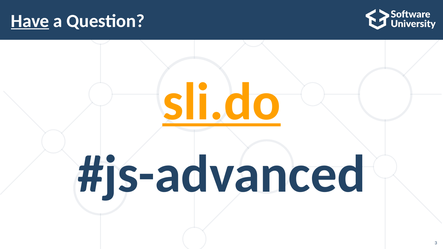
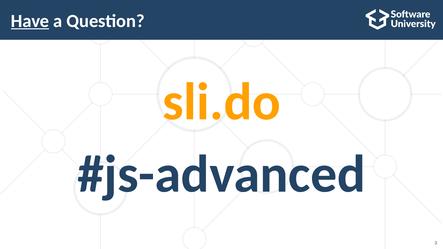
sli.do underline: present -> none
